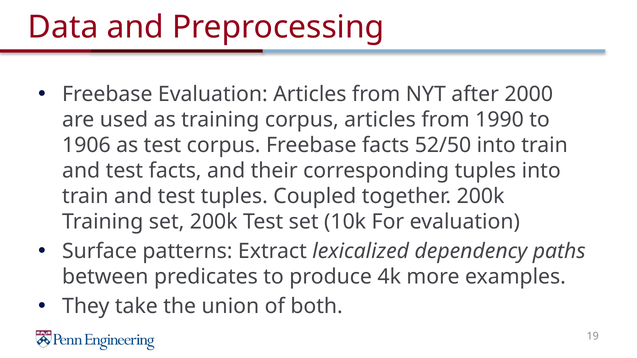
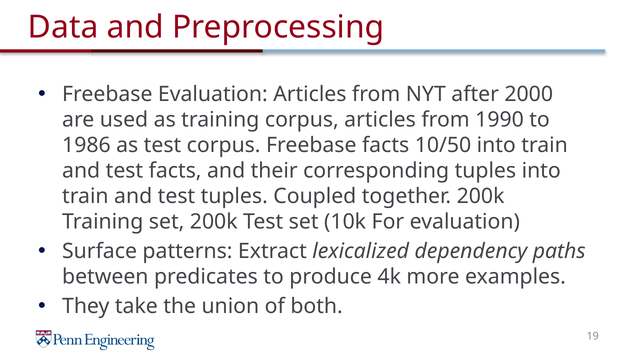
1906: 1906 -> 1986
52/50: 52/50 -> 10/50
